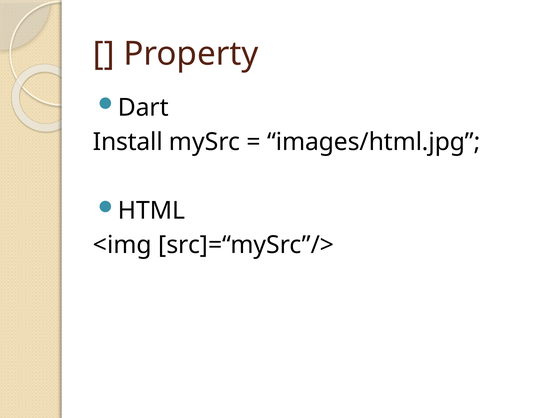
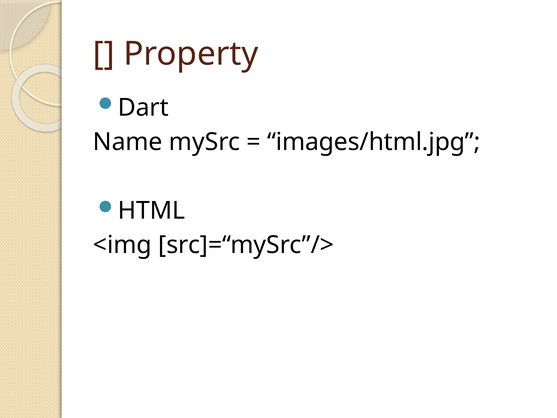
Install: Install -> Name
